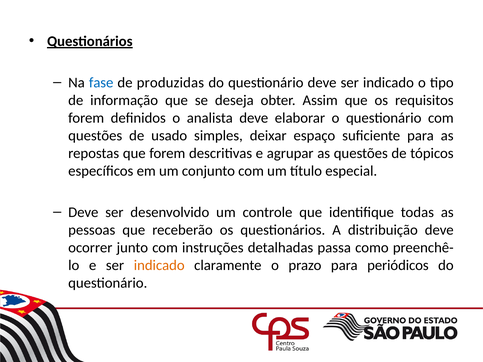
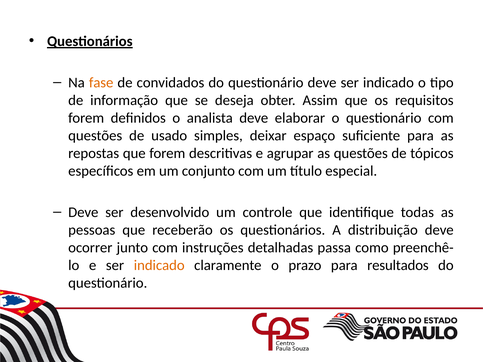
fase colour: blue -> orange
produzidas: produzidas -> convidados
periódicos: periódicos -> resultados
